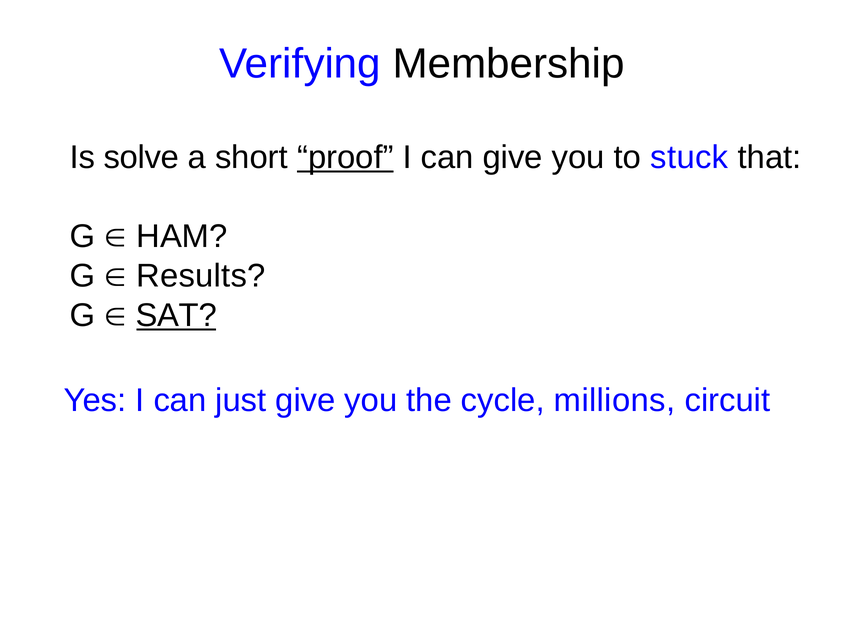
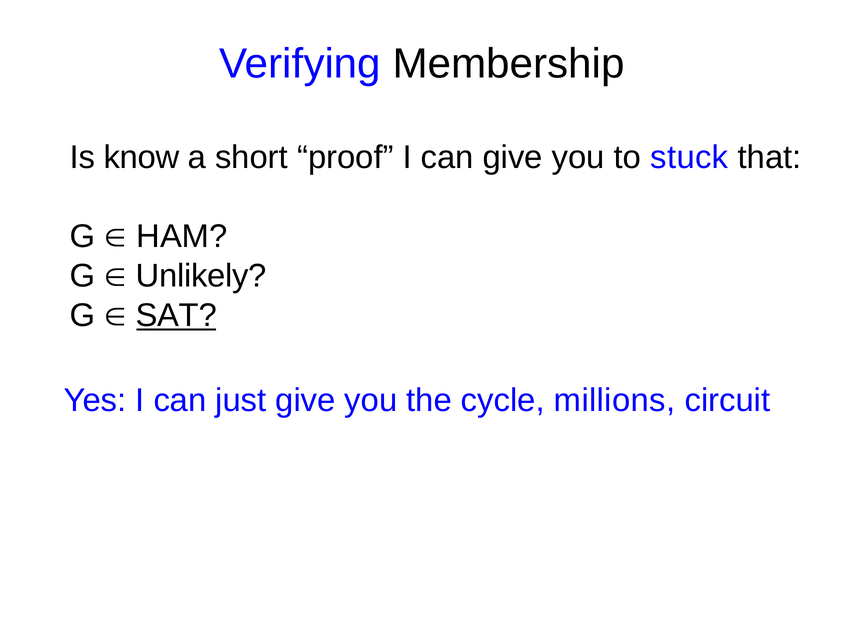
solve: solve -> know
proof underline: present -> none
Results: Results -> Unlikely
